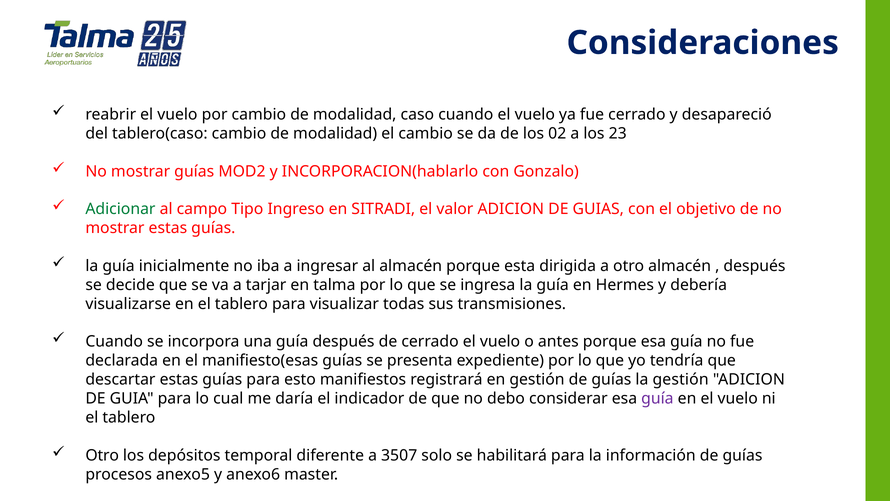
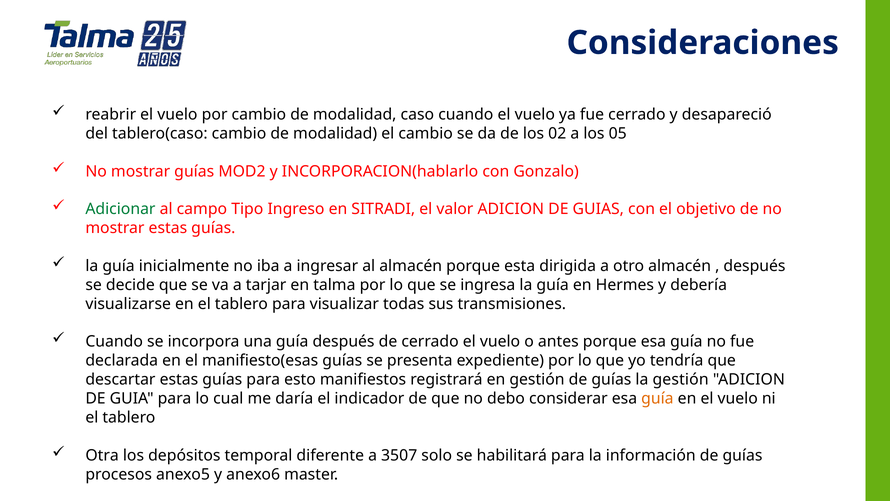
23: 23 -> 05
guía at (657, 398) colour: purple -> orange
Otro at (102, 455): Otro -> Otra
